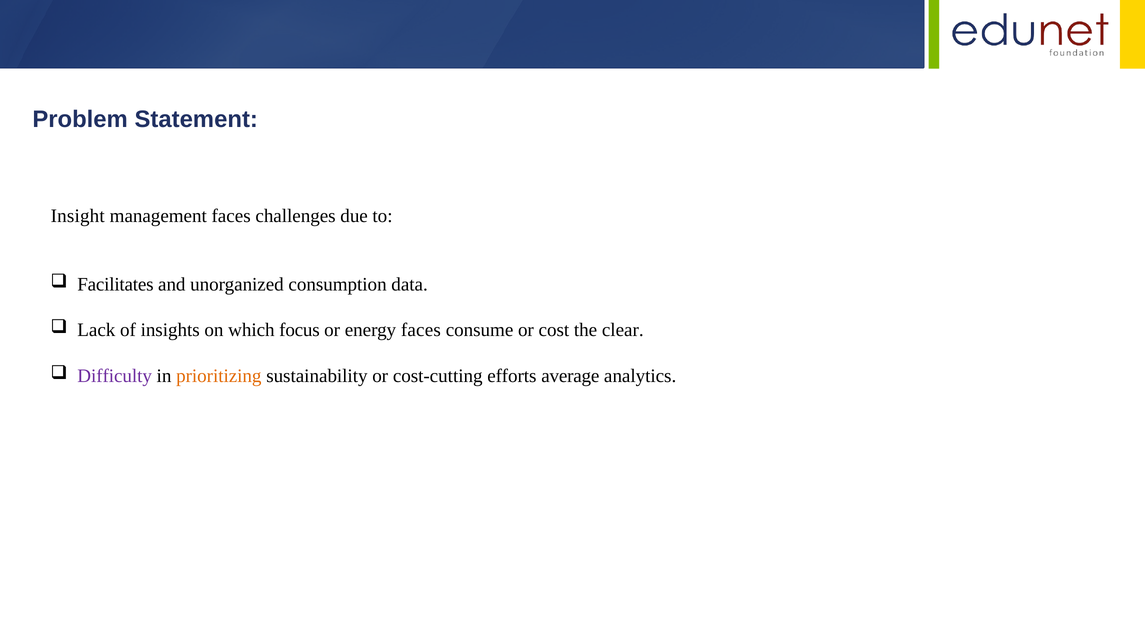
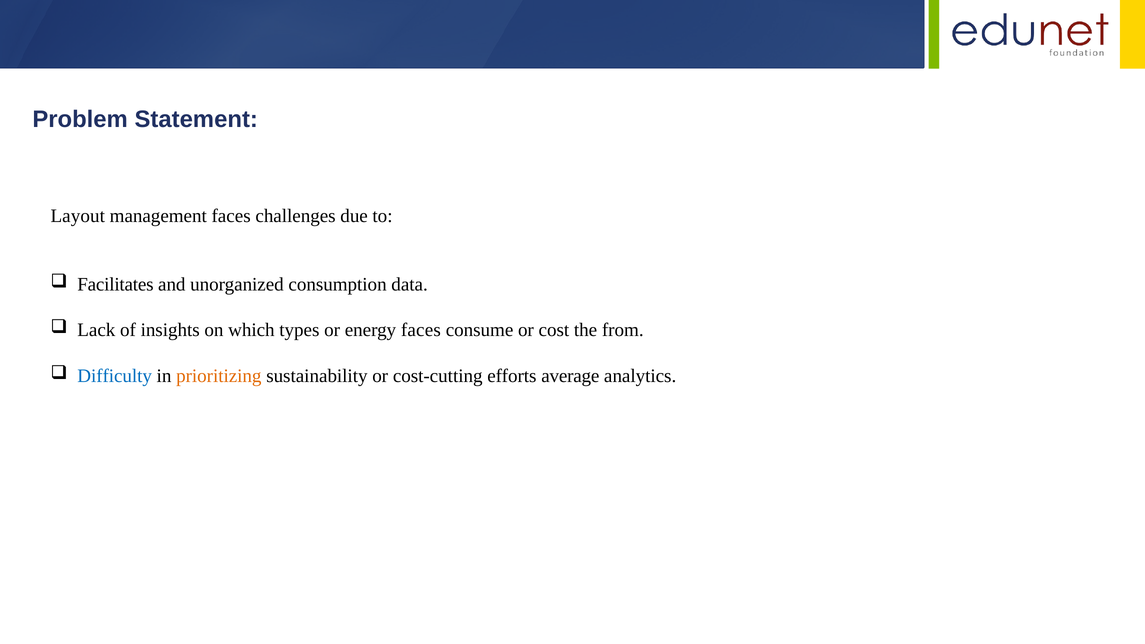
Insight: Insight -> Layout
focus: focus -> types
clear: clear -> from
Difficulty colour: purple -> blue
